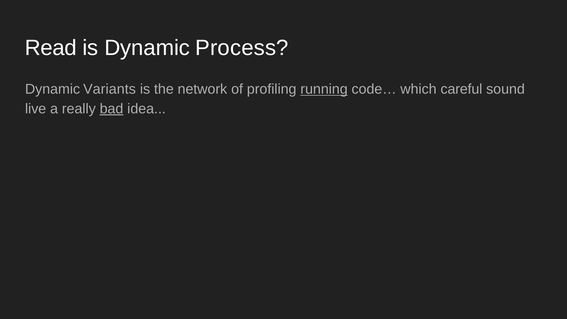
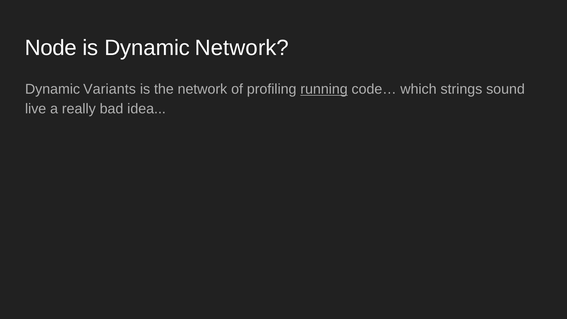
Read: Read -> Node
Dynamic Process: Process -> Network
careful: careful -> strings
bad underline: present -> none
